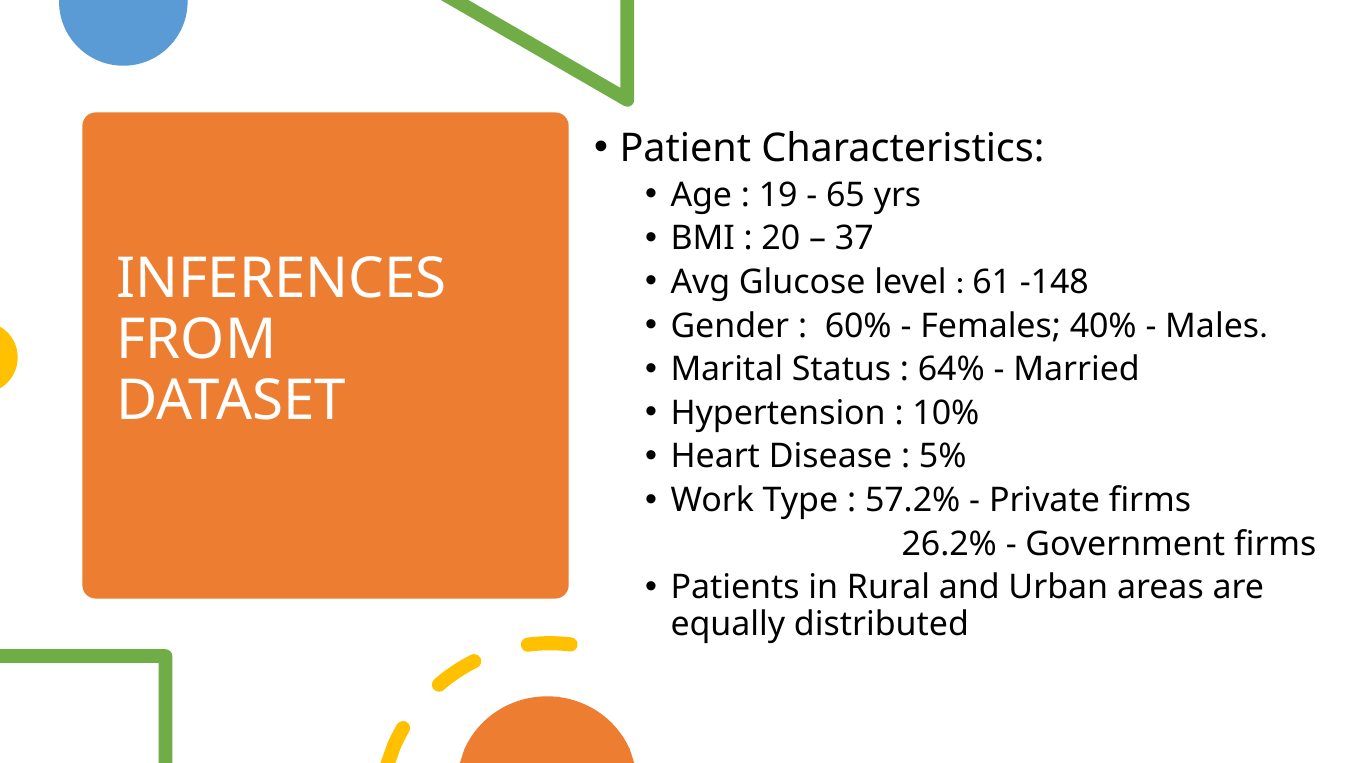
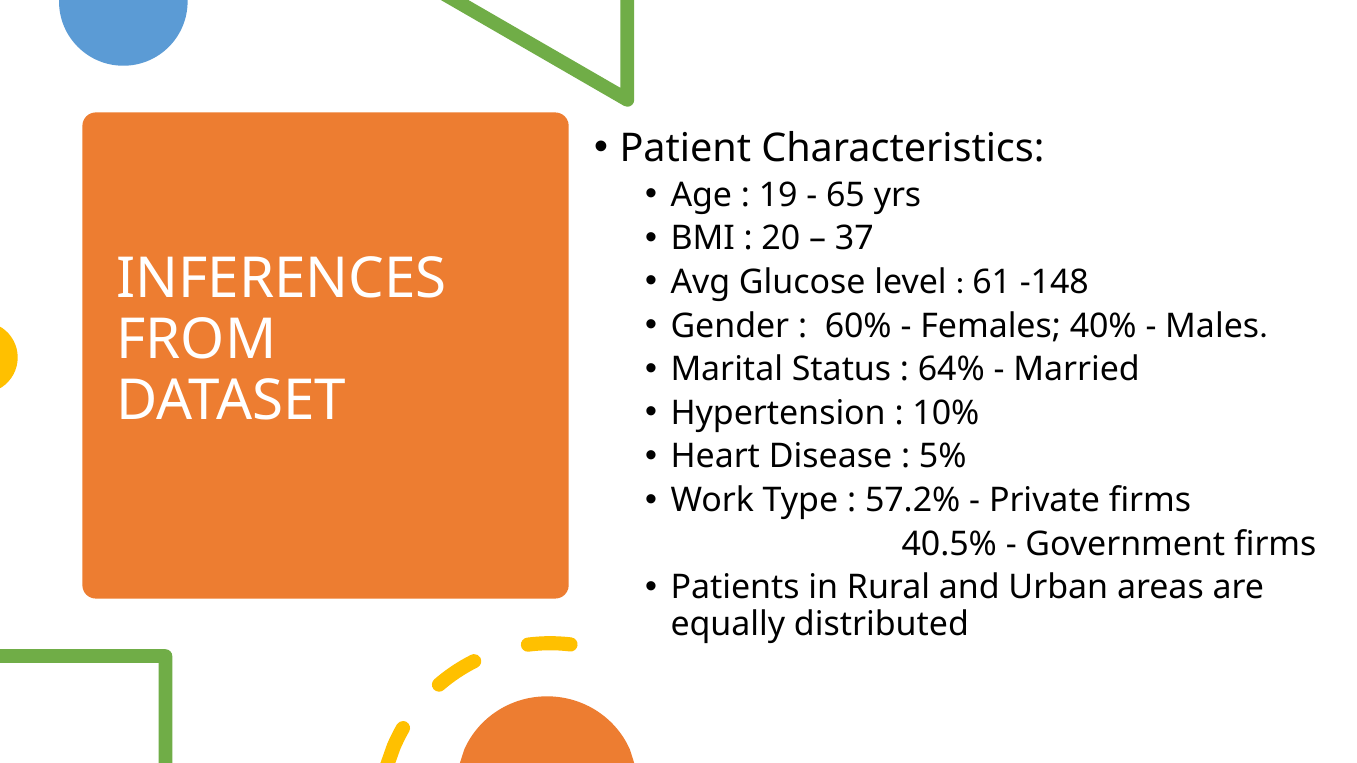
26.2%: 26.2% -> 40.5%
